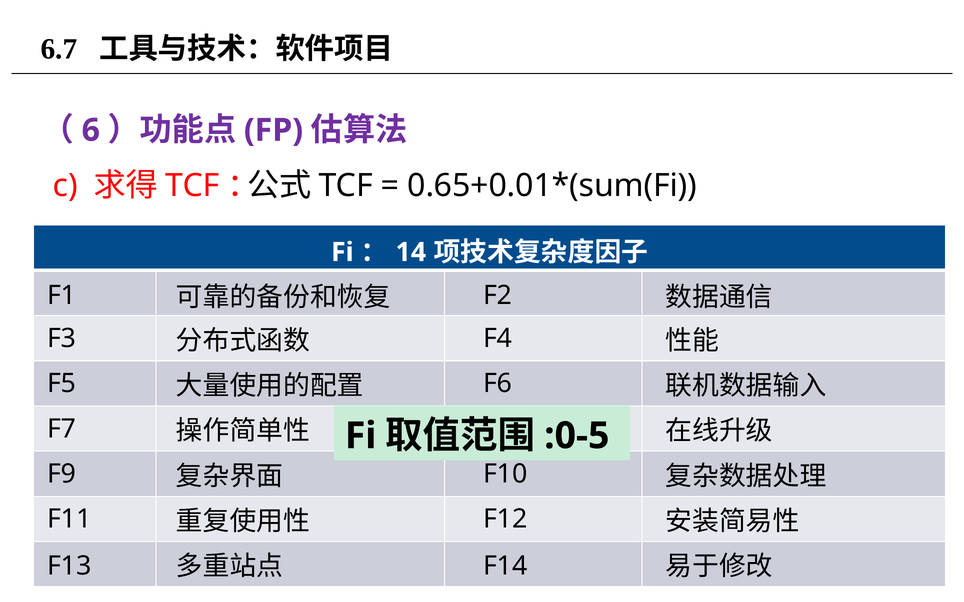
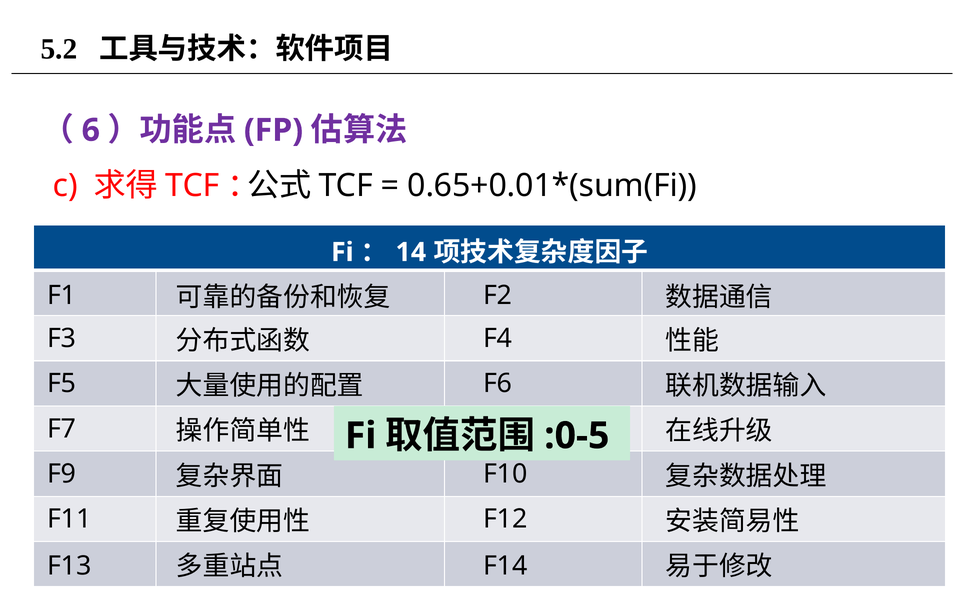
6.7: 6.7 -> 5.2
